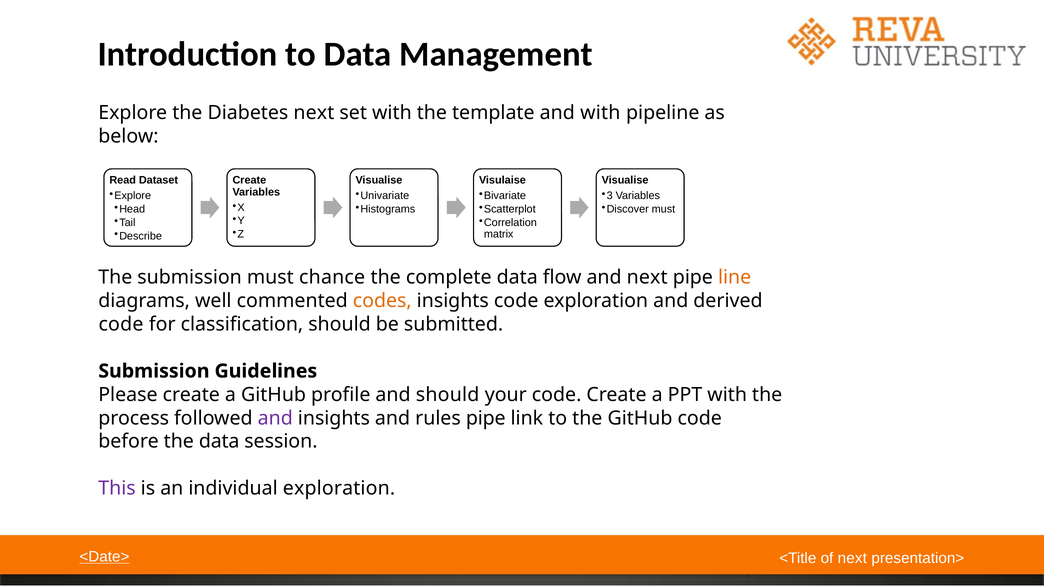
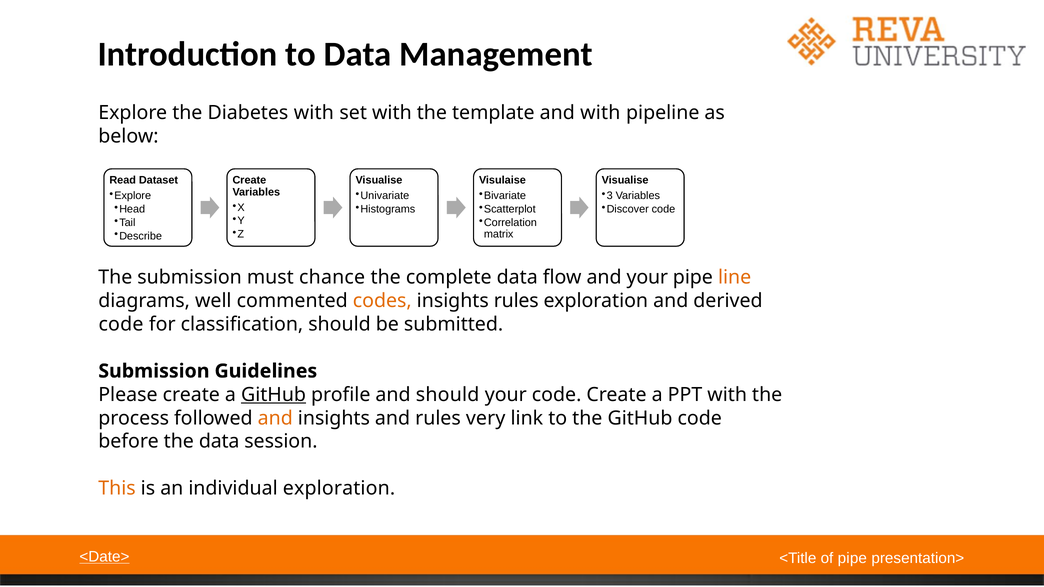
Diabetes next: next -> with
must at (663, 209): must -> code
and next: next -> your
insights code: code -> rules
GitHub at (274, 395) underline: none -> present
and at (275, 418) colour: purple -> orange
rules pipe: pipe -> very
This colour: purple -> orange
of next: next -> pipe
